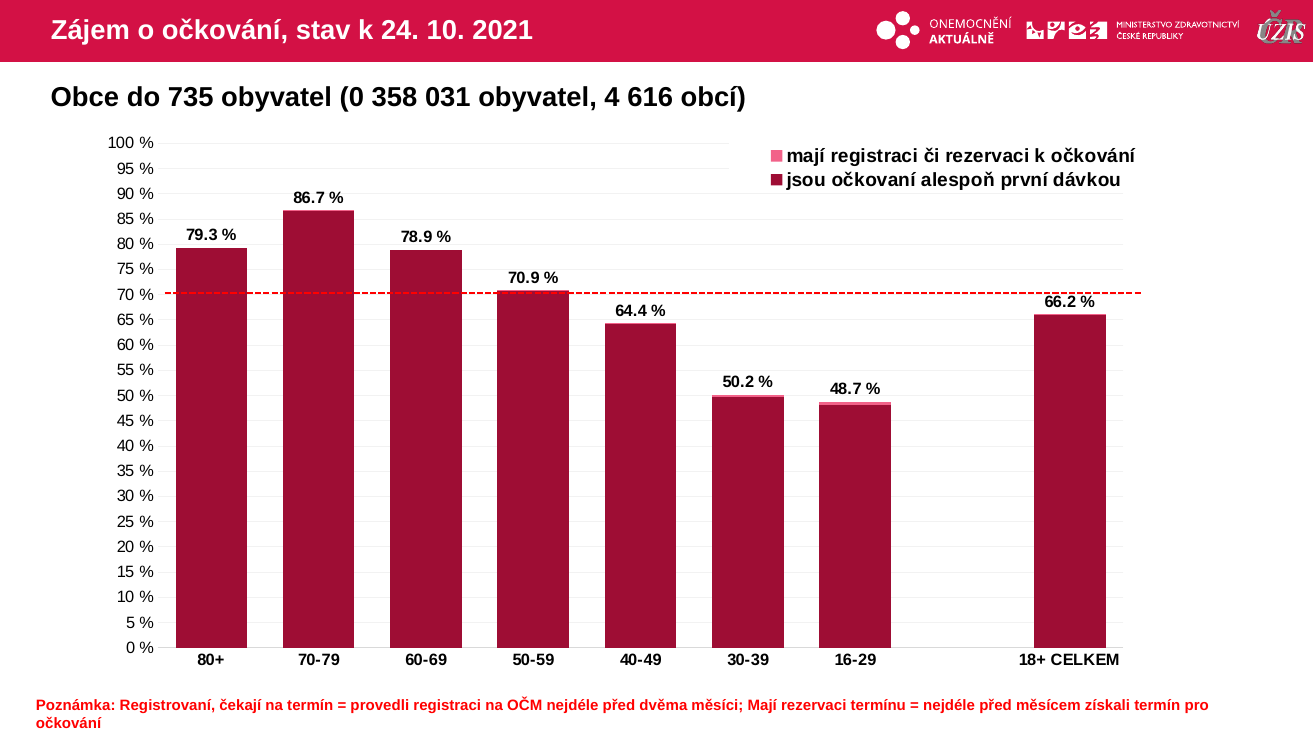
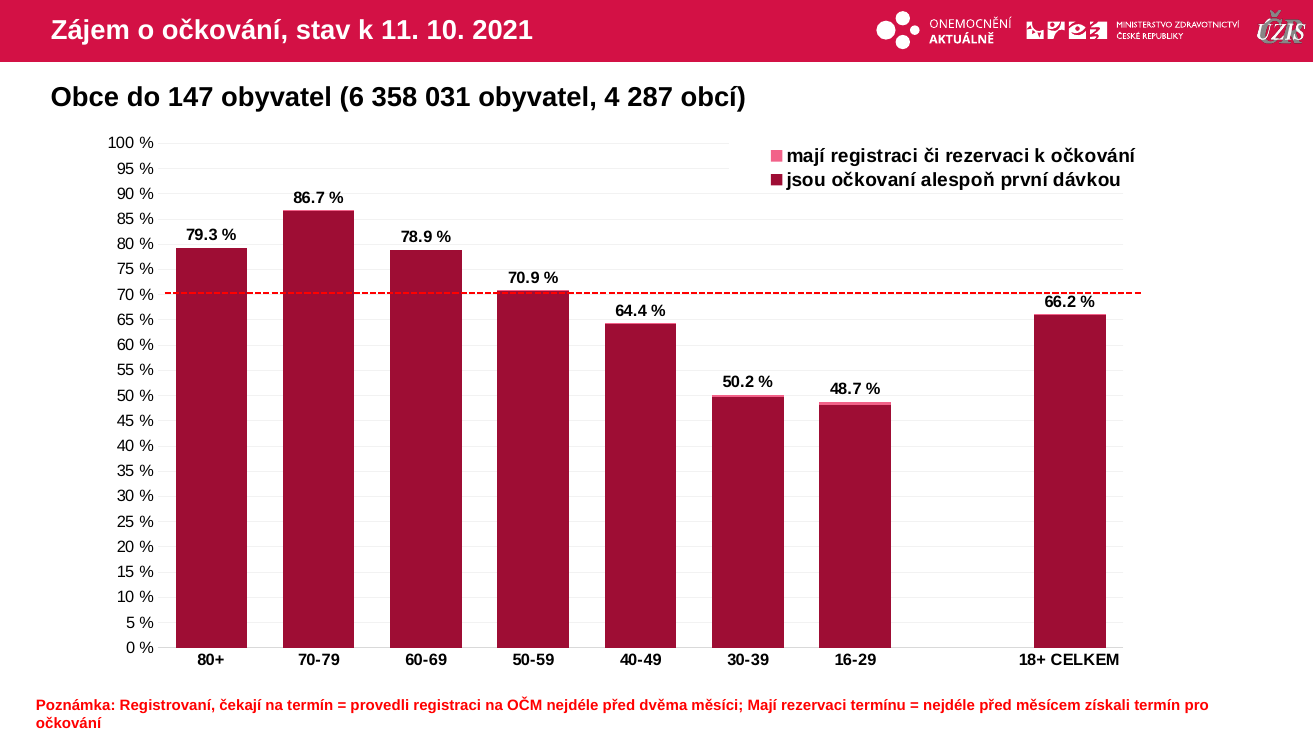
24: 24 -> 11
735: 735 -> 147
obyvatel 0: 0 -> 6
616: 616 -> 287
